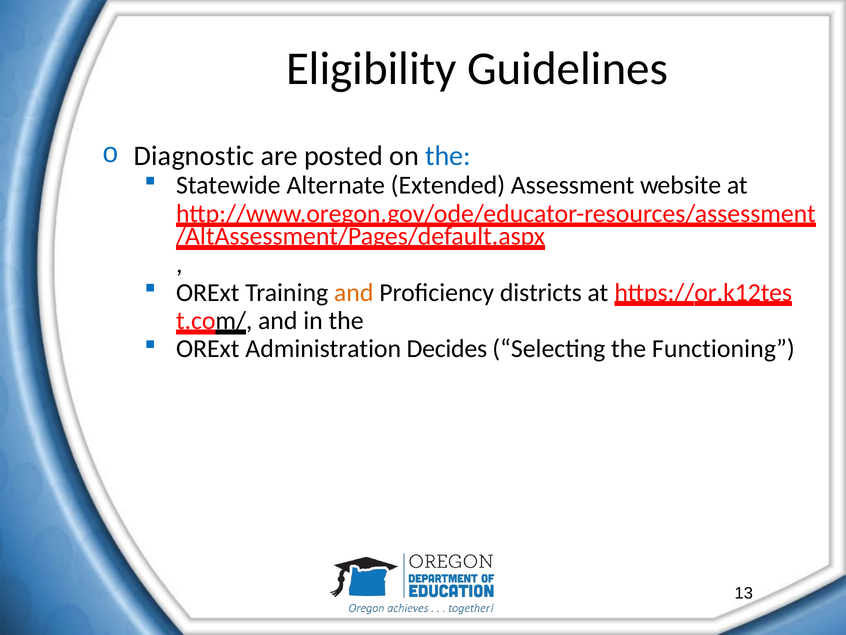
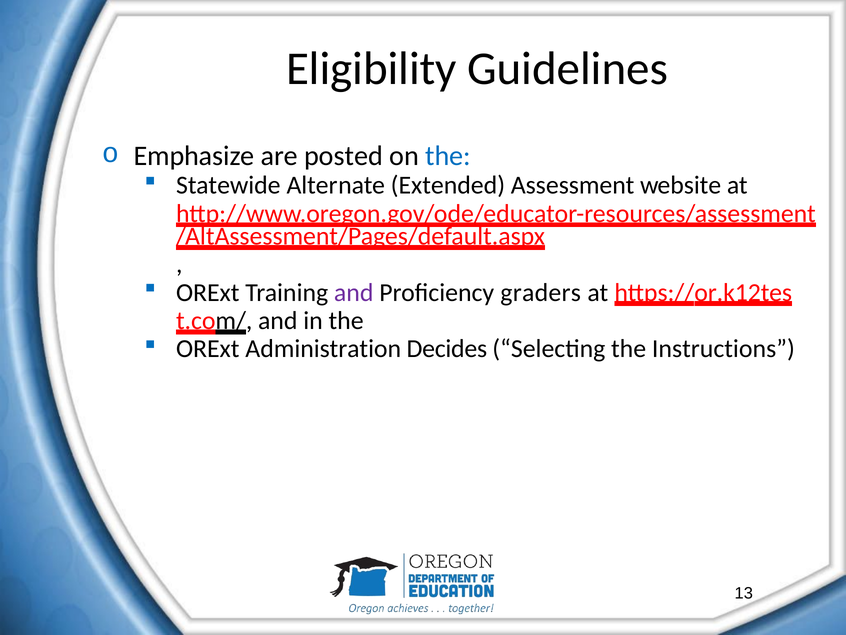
Diagnostic: Diagnostic -> Emphasize
and at (354, 292) colour: orange -> purple
districts: districts -> graders
Functioning: Functioning -> Instructions
